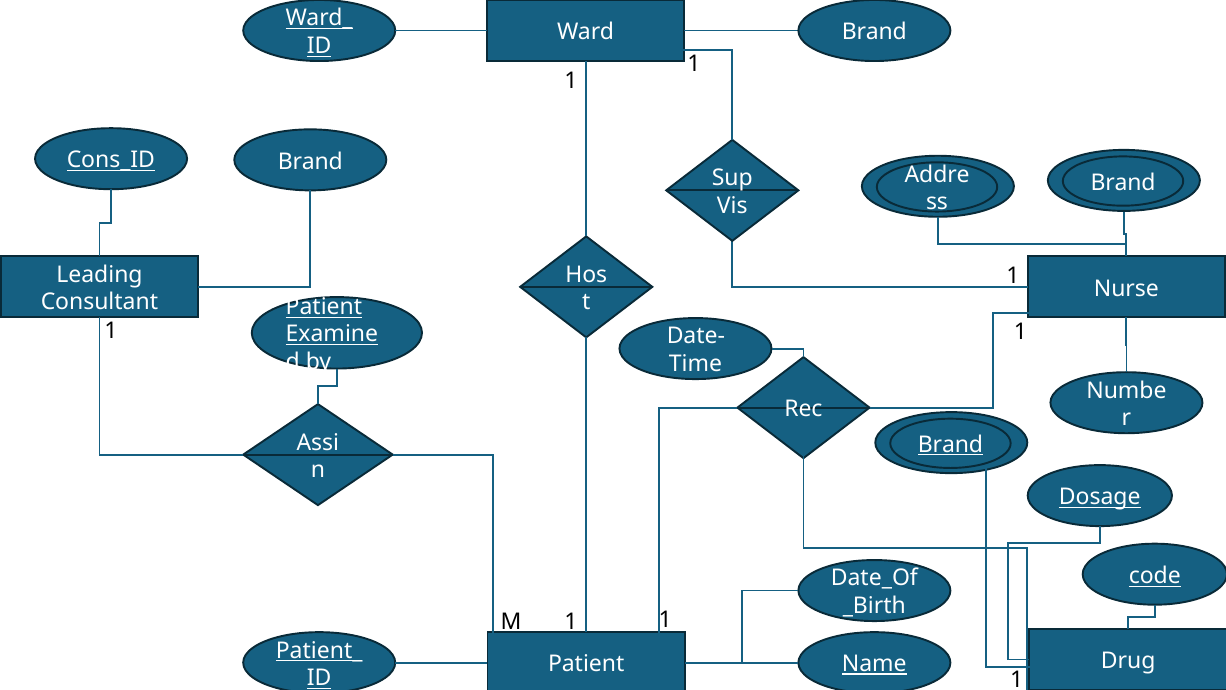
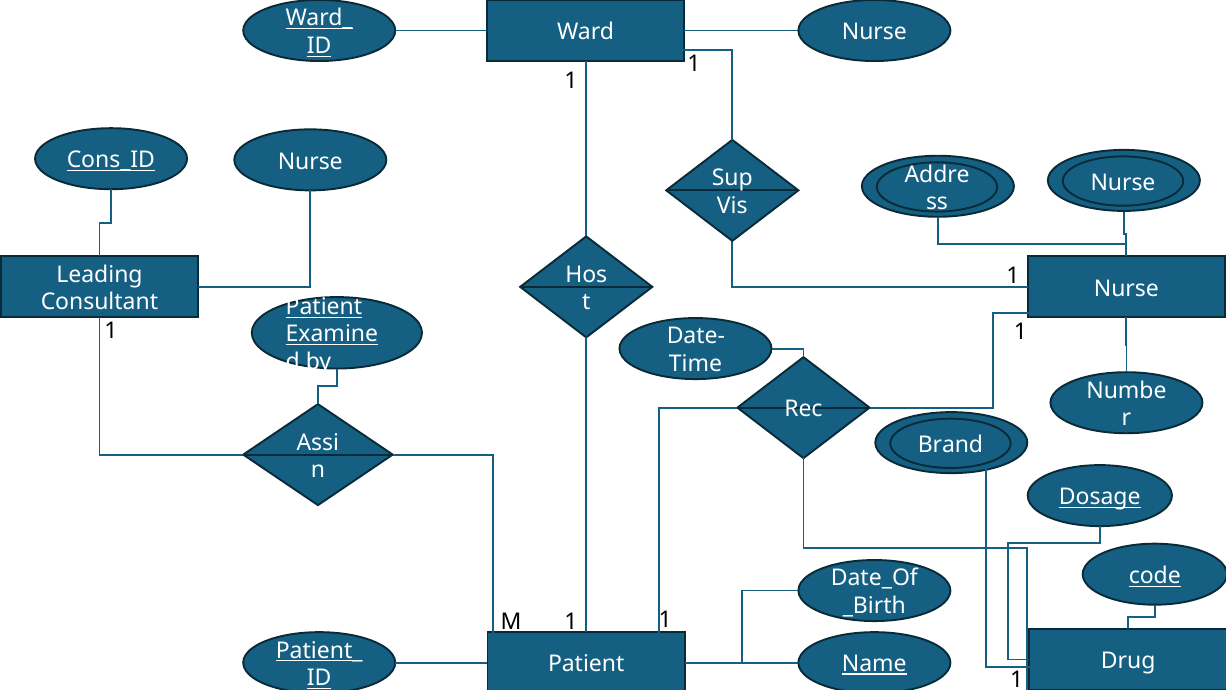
Brand at (874, 32): Brand -> Nurse
Cons_ID Brand: Brand -> Nurse
Brand at (1123, 183): Brand -> Nurse
Brand at (950, 445) underline: present -> none
